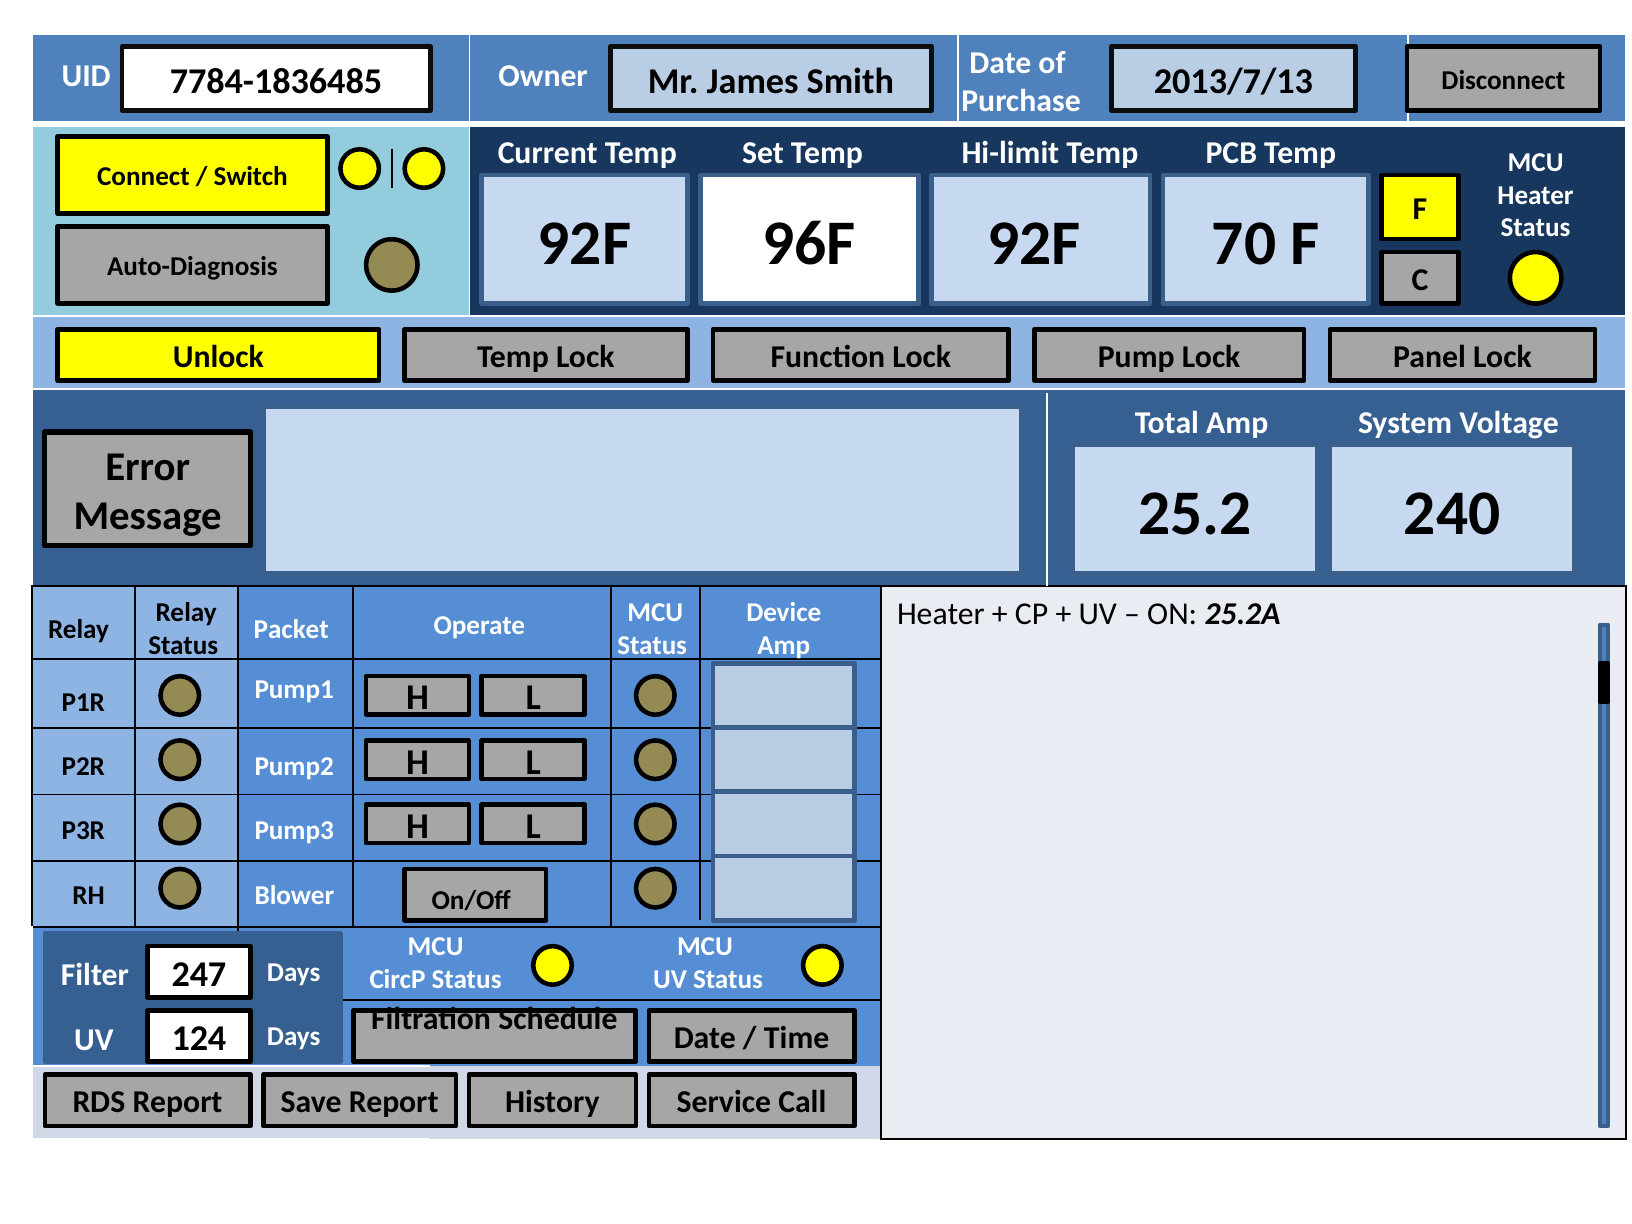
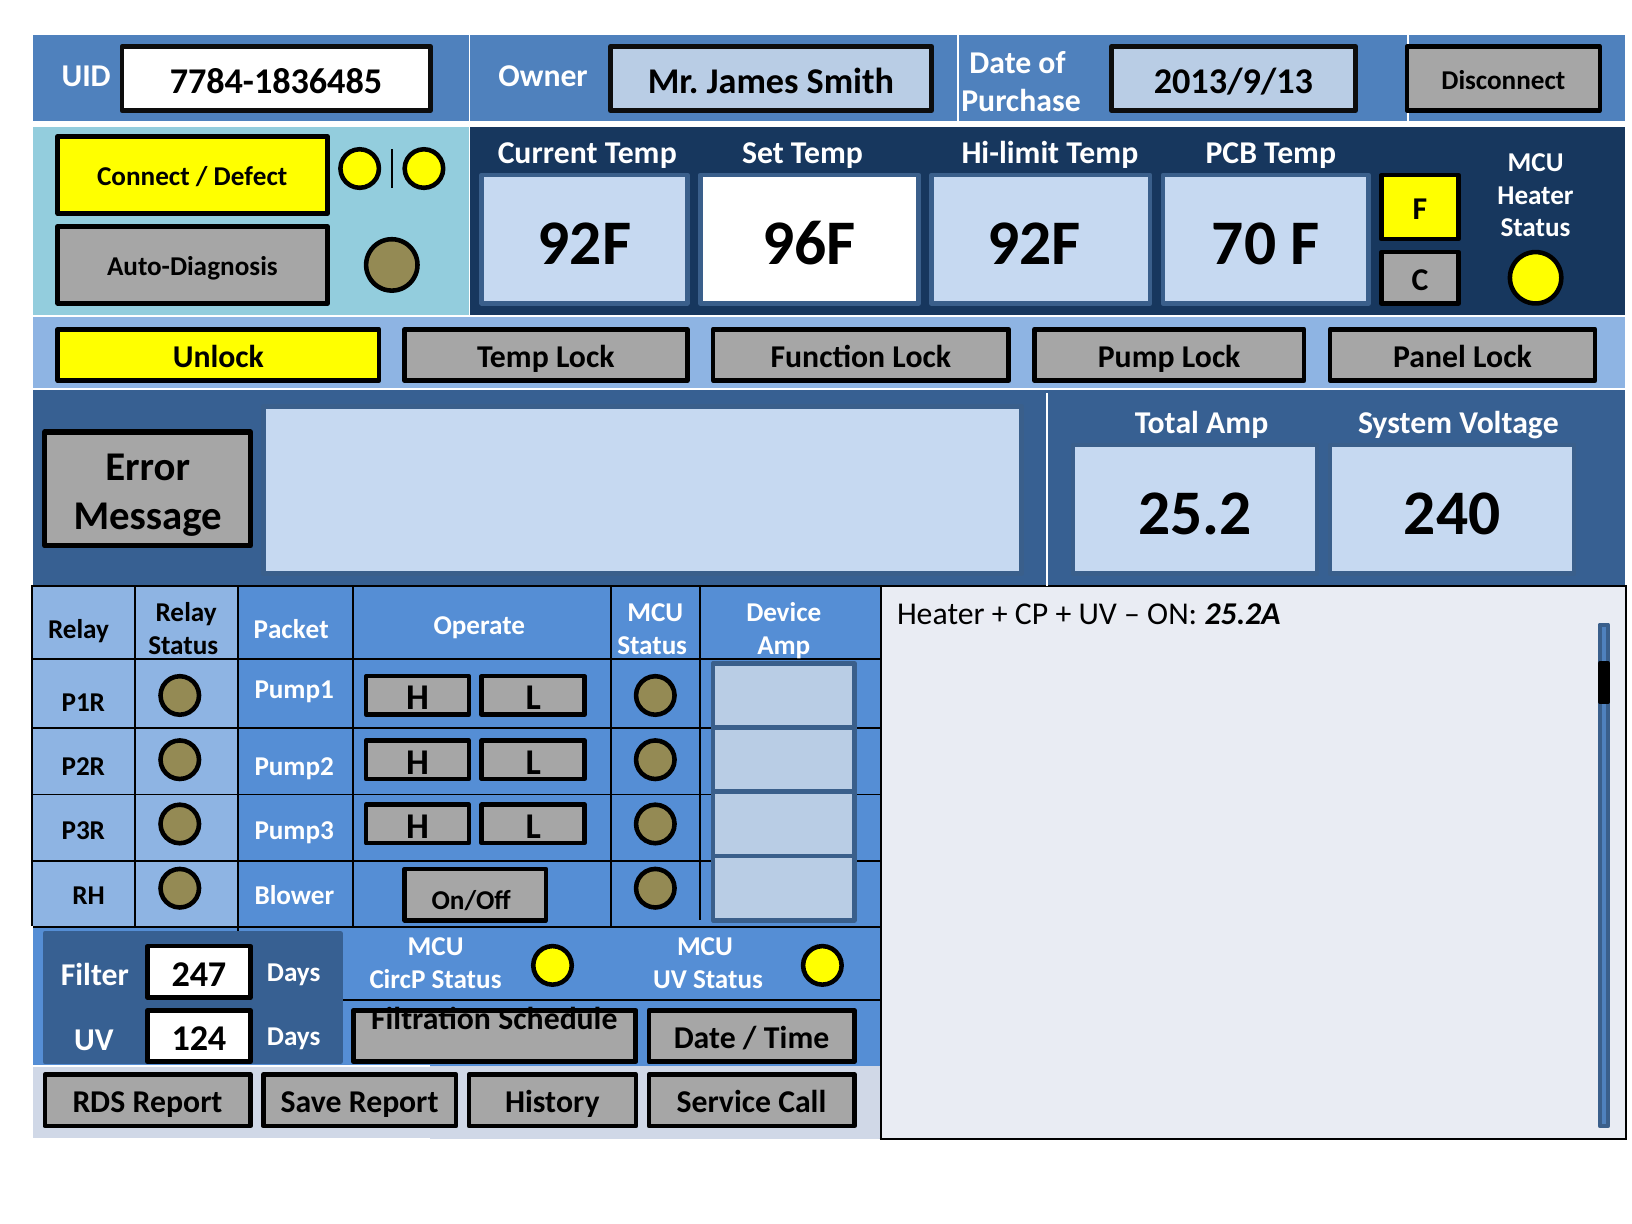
2013/7/13: 2013/7/13 -> 2013/9/13
Switch: Switch -> Defect
